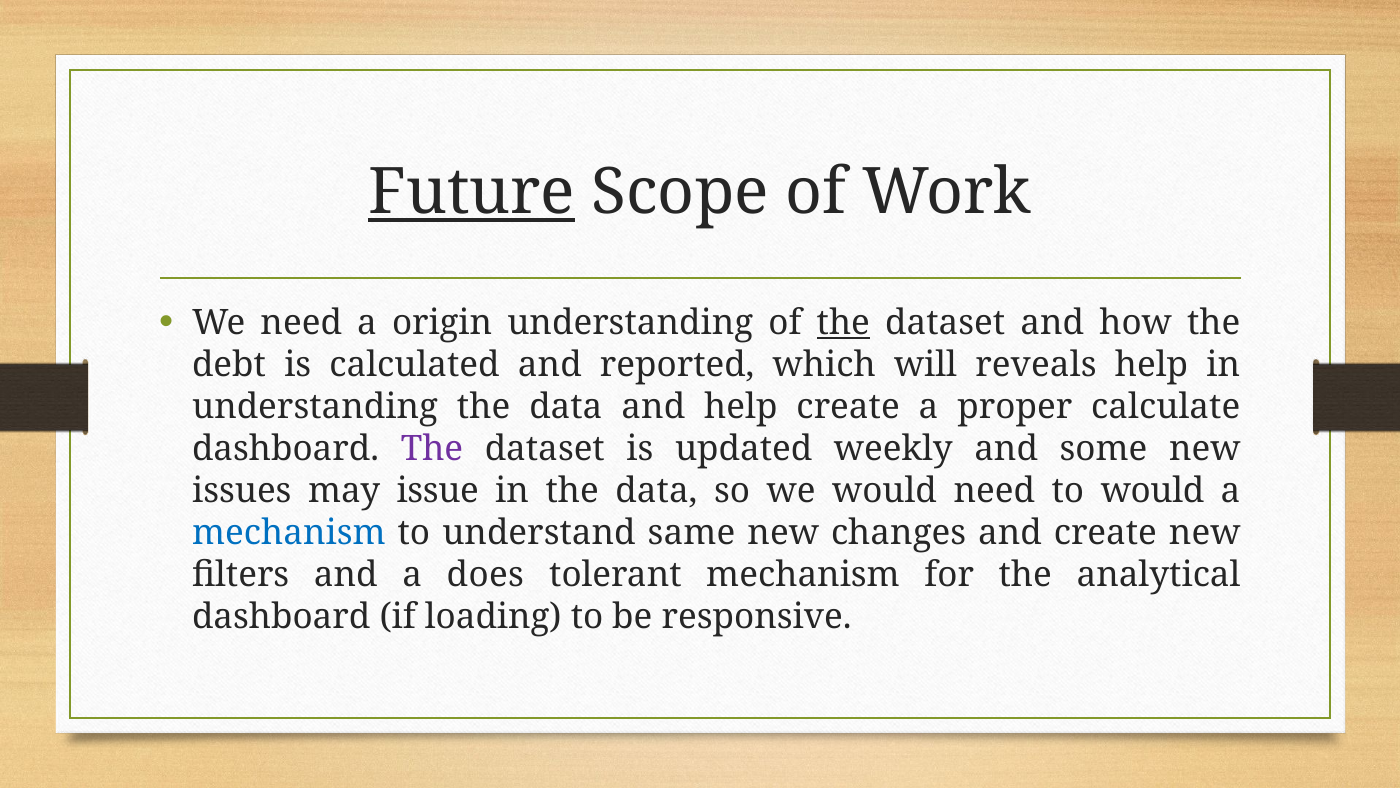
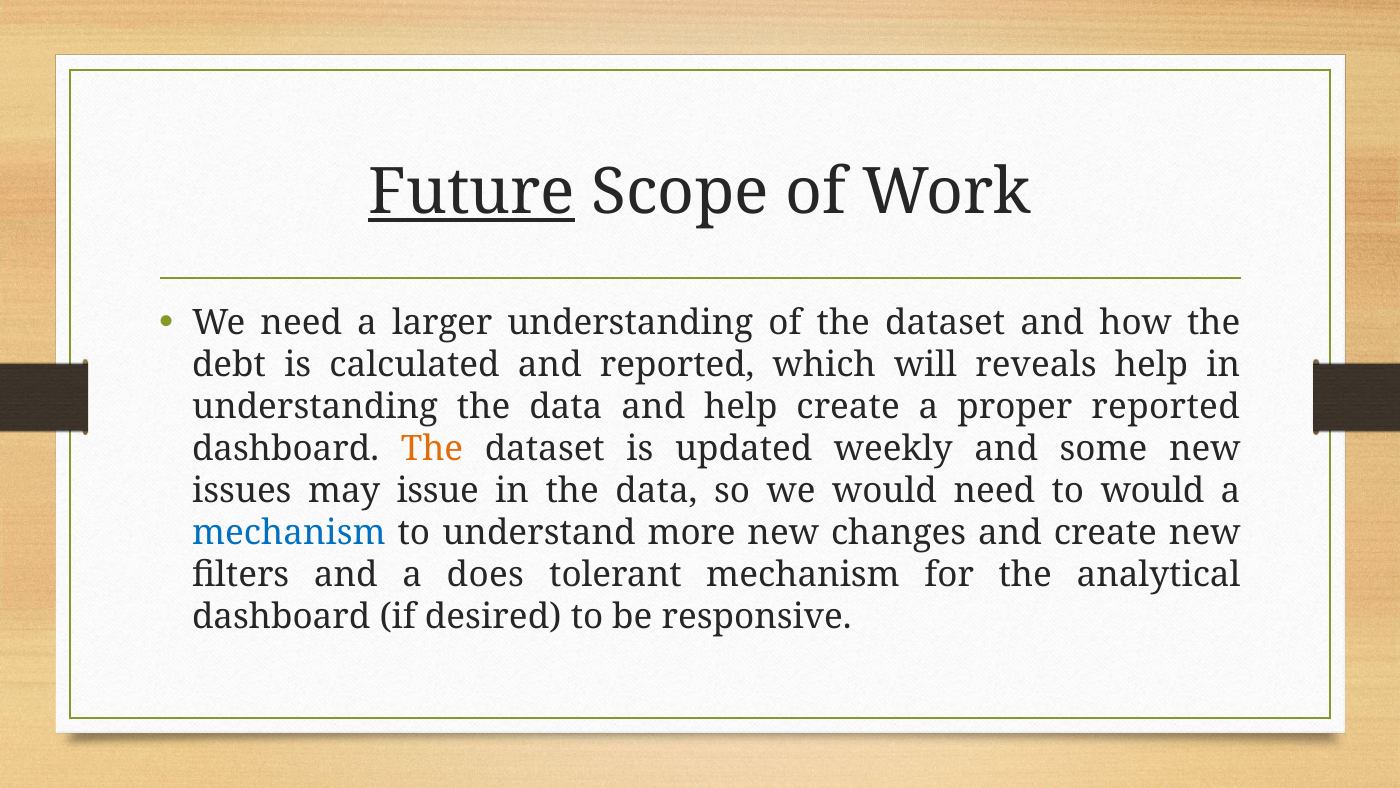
origin: origin -> larger
the at (843, 322) underline: present -> none
proper calculate: calculate -> reported
The at (432, 448) colour: purple -> orange
same: same -> more
loading: loading -> desired
